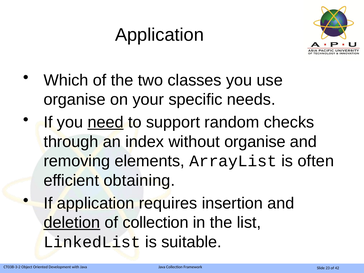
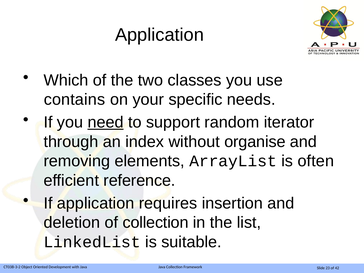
organise at (75, 100): organise -> contains
checks: checks -> iterator
obtaining: obtaining -> reference
deletion underline: present -> none
